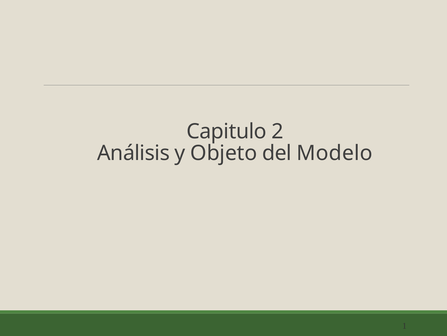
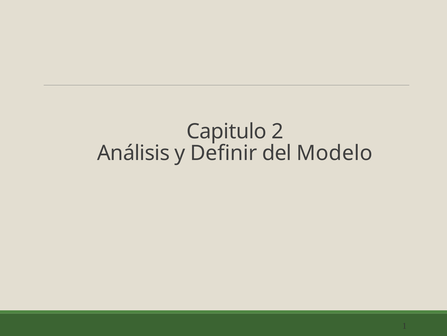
Objeto: Objeto -> Definir
